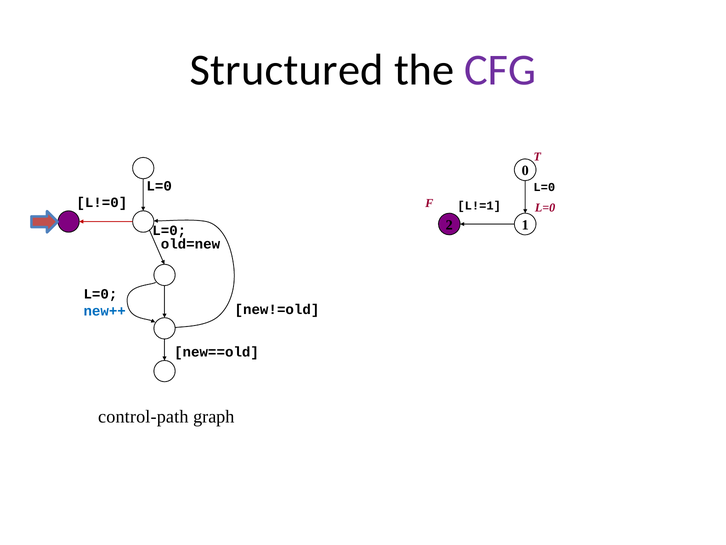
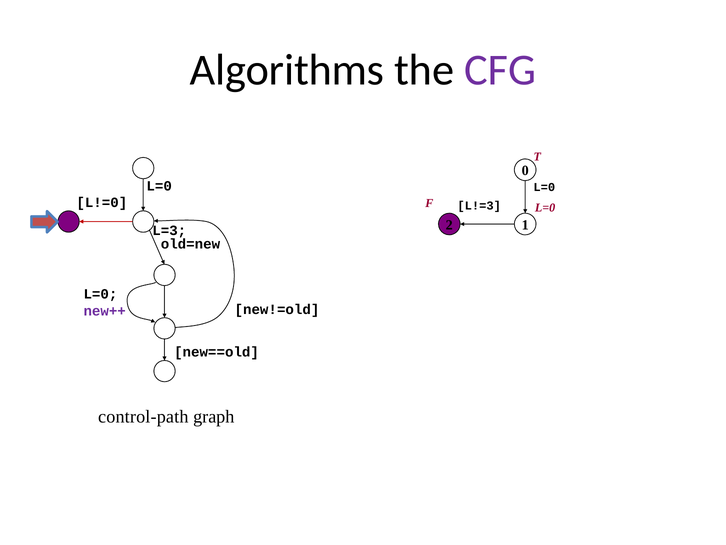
Structured: Structured -> Algorithms
L!=1: L!=1 -> L!=3
L=0 at (169, 230): L=0 -> L=3
new++ colour: blue -> purple
